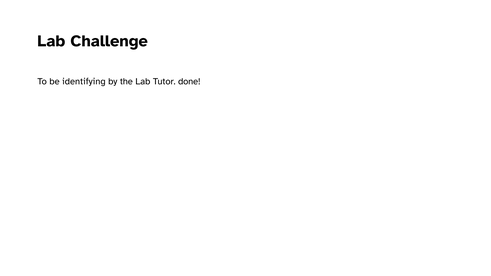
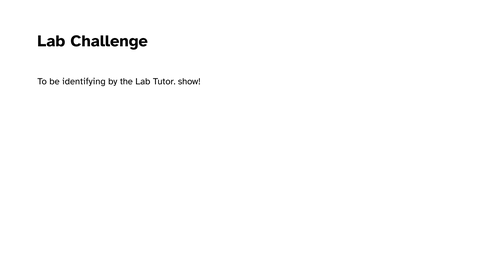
done: done -> show
